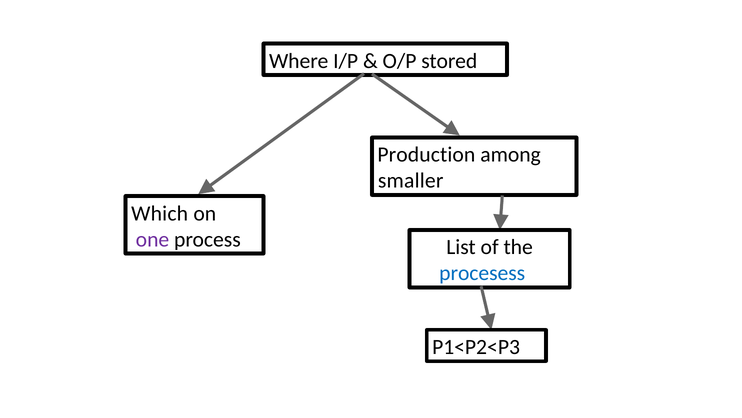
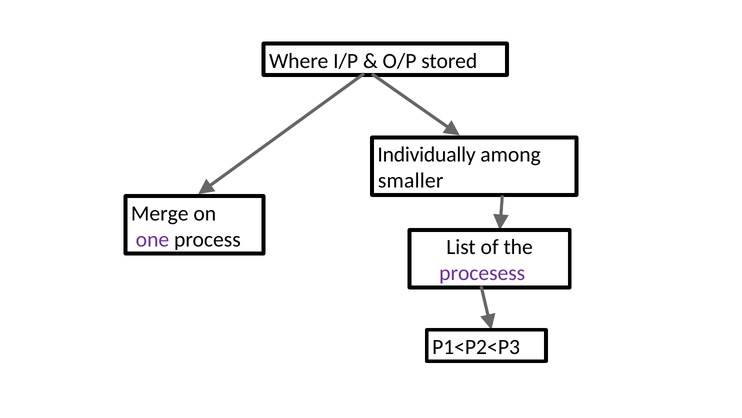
Production: Production -> Individually
Which: Which -> Merge
procesess colour: blue -> purple
